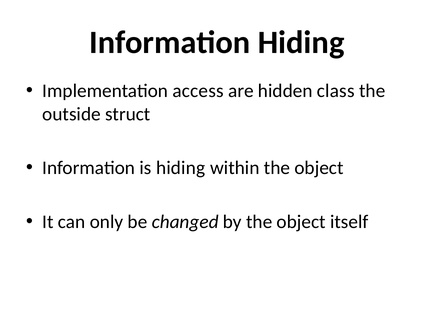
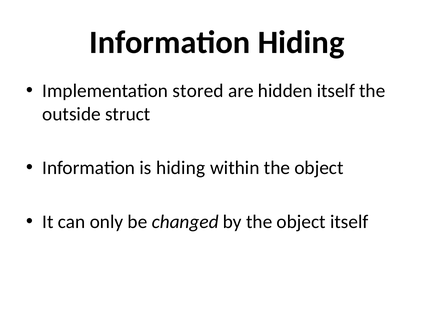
access: access -> stored
hidden class: class -> itself
